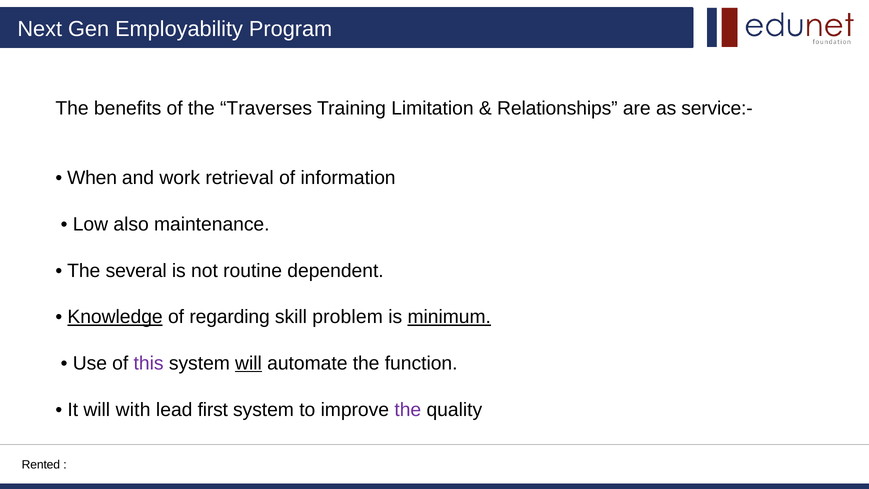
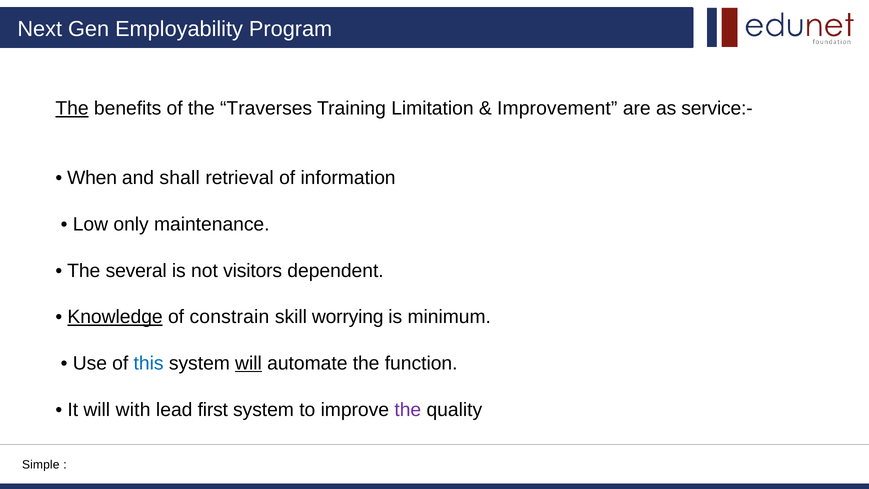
The at (72, 108) underline: none -> present
Relationships: Relationships -> Improvement
work: work -> shall
also: also -> only
routine: routine -> visitors
regarding: regarding -> constrain
problem: problem -> worrying
minimum underline: present -> none
this colour: purple -> blue
Rented: Rented -> Simple
